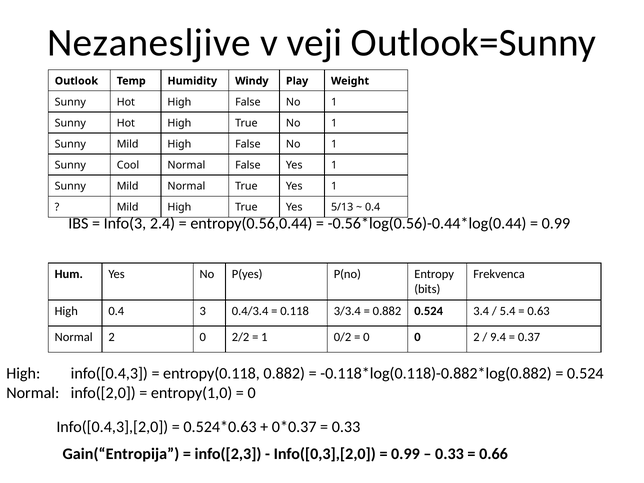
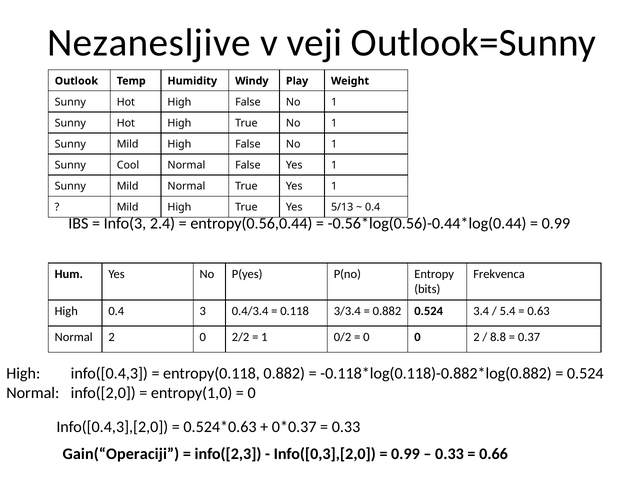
9.4: 9.4 -> 8.8
Gain(“Entropija: Gain(“Entropija -> Gain(“Operaciji
